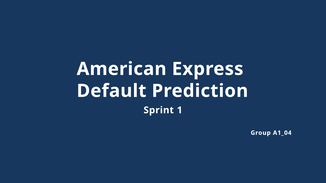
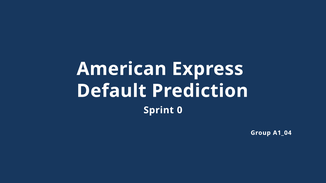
1: 1 -> 0
